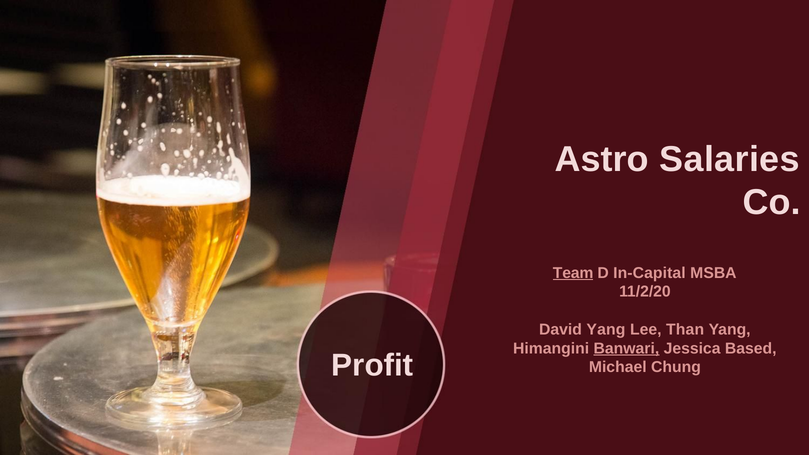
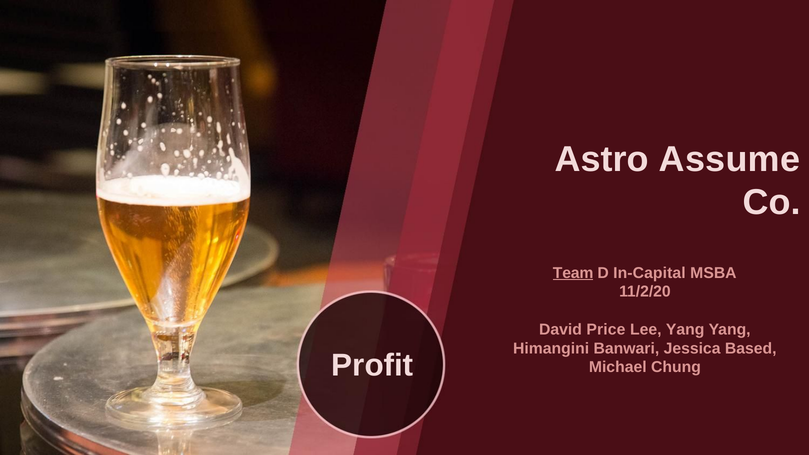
Salaries: Salaries -> Assume
David Yang: Yang -> Price
Lee Than: Than -> Yang
Banwari underline: present -> none
